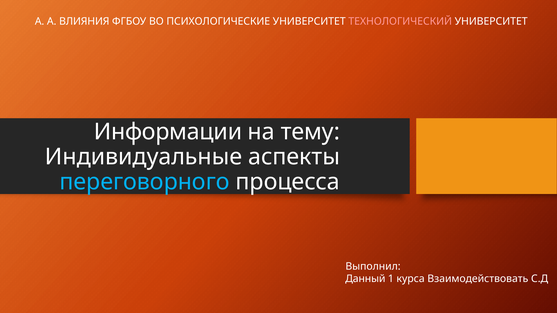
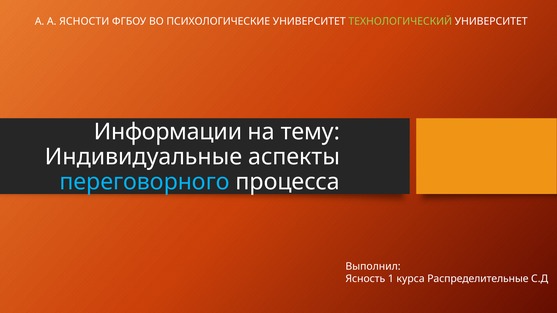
ВЛИЯНИЯ: ВЛИЯНИЯ -> ЯСНОСТИ
ТЕХНОЛОГИЧЕСКИЙ colour: pink -> light green
Данный: Данный -> Ясность
Взаимодействовать: Взаимодействовать -> Распределительные
